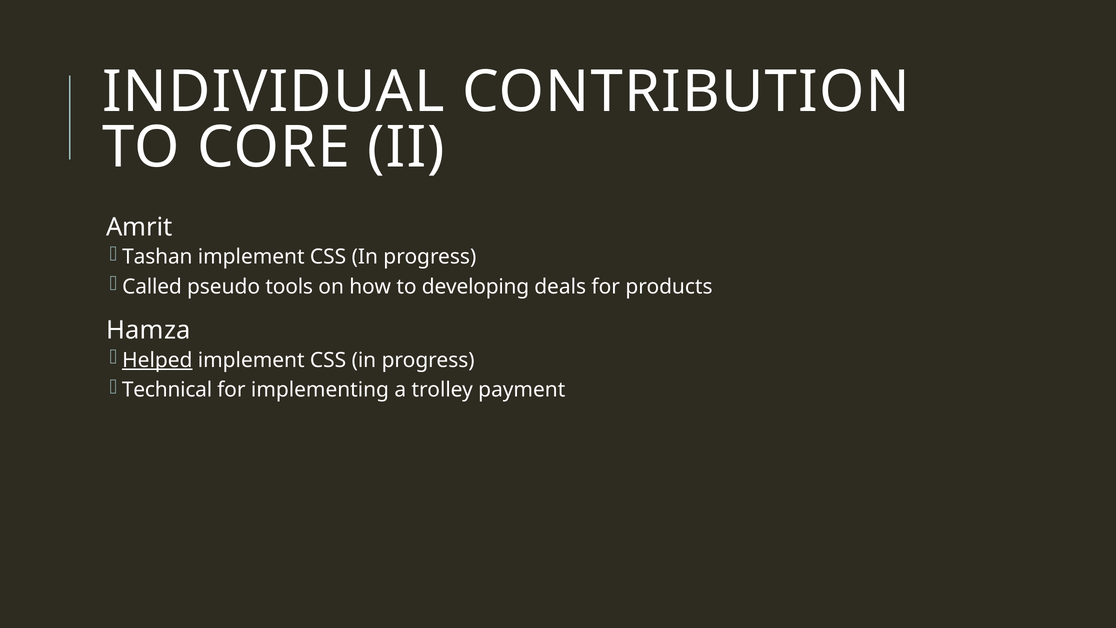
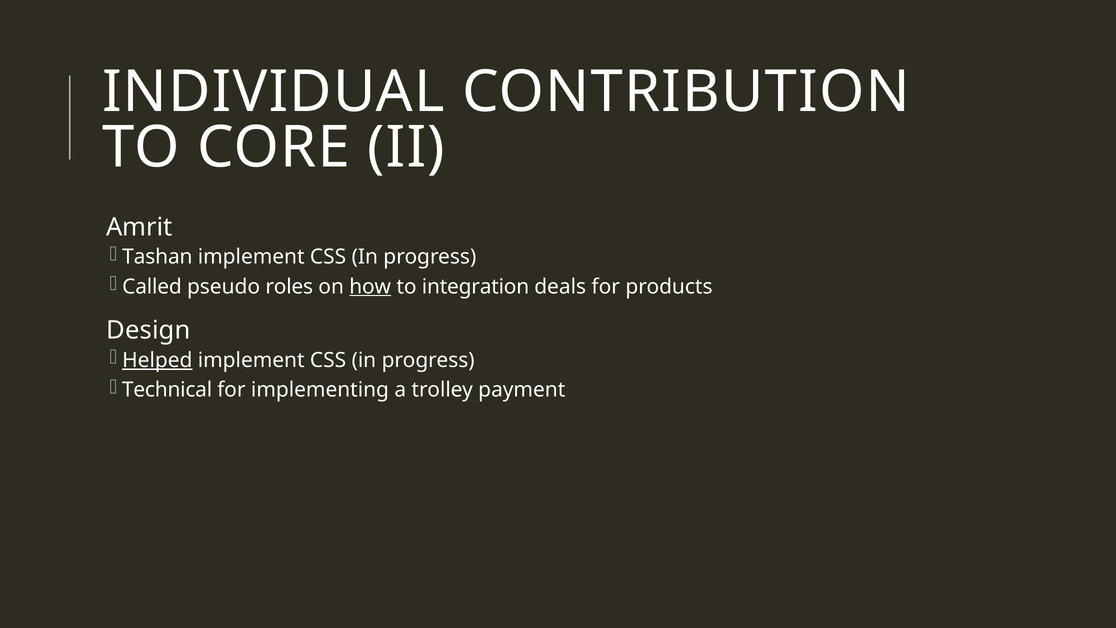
tools: tools -> roles
how underline: none -> present
developing: developing -> integration
Hamza: Hamza -> Design
